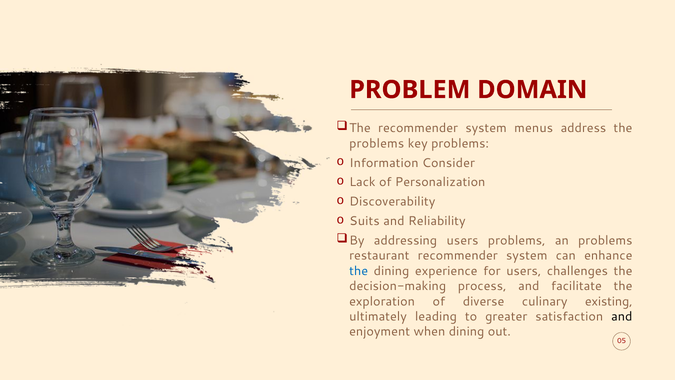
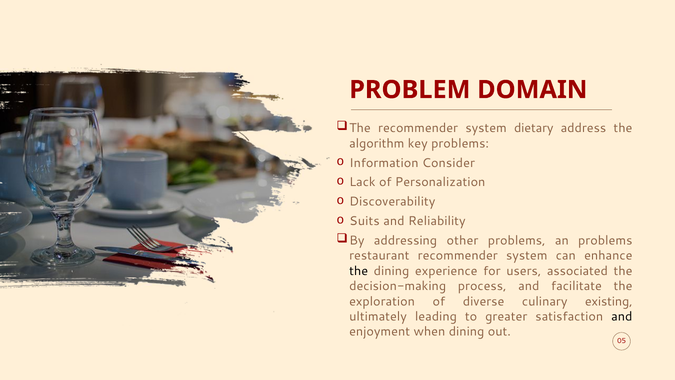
menus: menus -> dietary
problems at (377, 143): problems -> algorithm
addressing users: users -> other
the at (359, 271) colour: blue -> black
challenges: challenges -> associated
